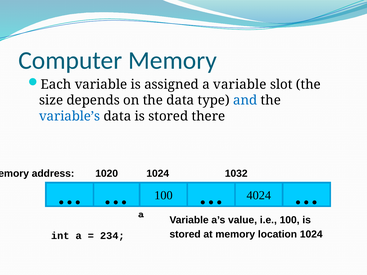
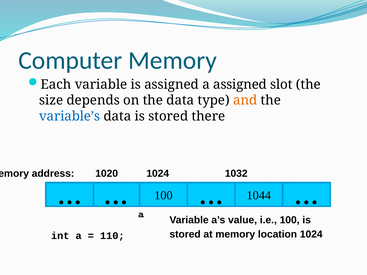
a variable: variable -> assigned
and colour: blue -> orange
4024: 4024 -> 1044
234: 234 -> 110
